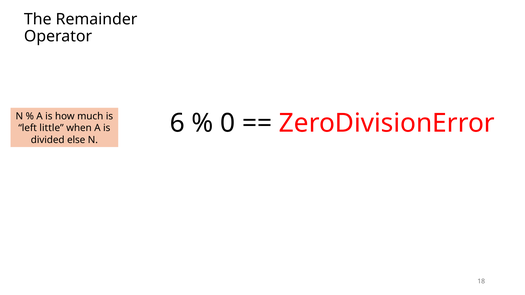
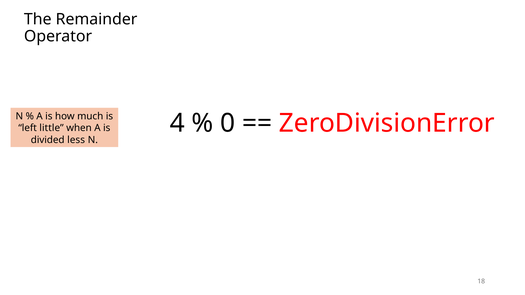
else: else -> less
6: 6 -> 4
